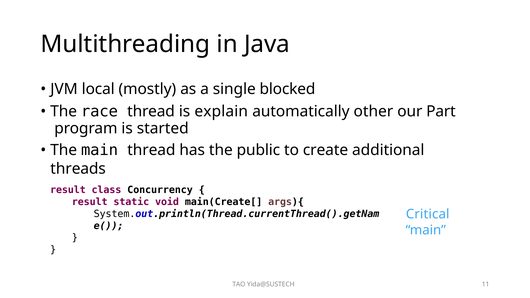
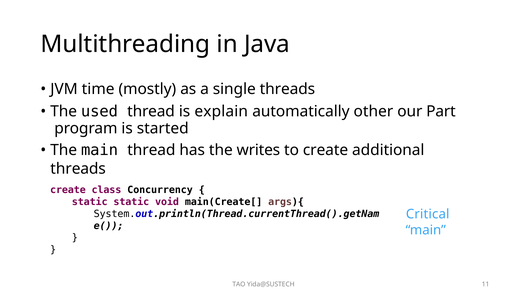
local: local -> time
single blocked: blocked -> threads
race: race -> used
public: public -> writes
result at (68, 190): result -> create
result at (90, 202): result -> static
